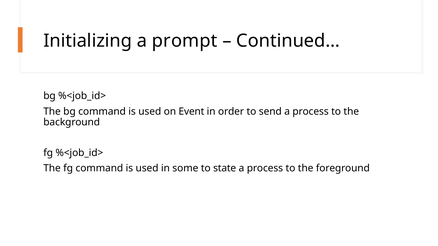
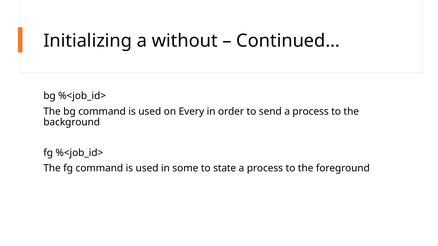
prompt: prompt -> without
Event: Event -> Every
